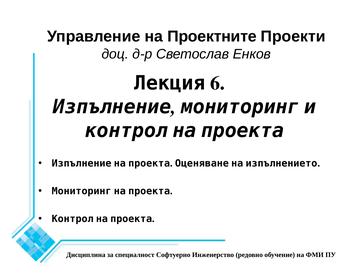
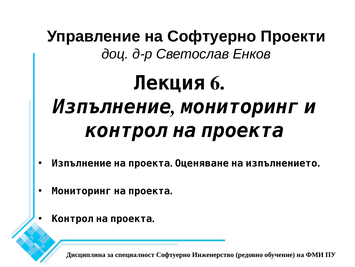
на Проектните: Проектните -> Софтуерно
